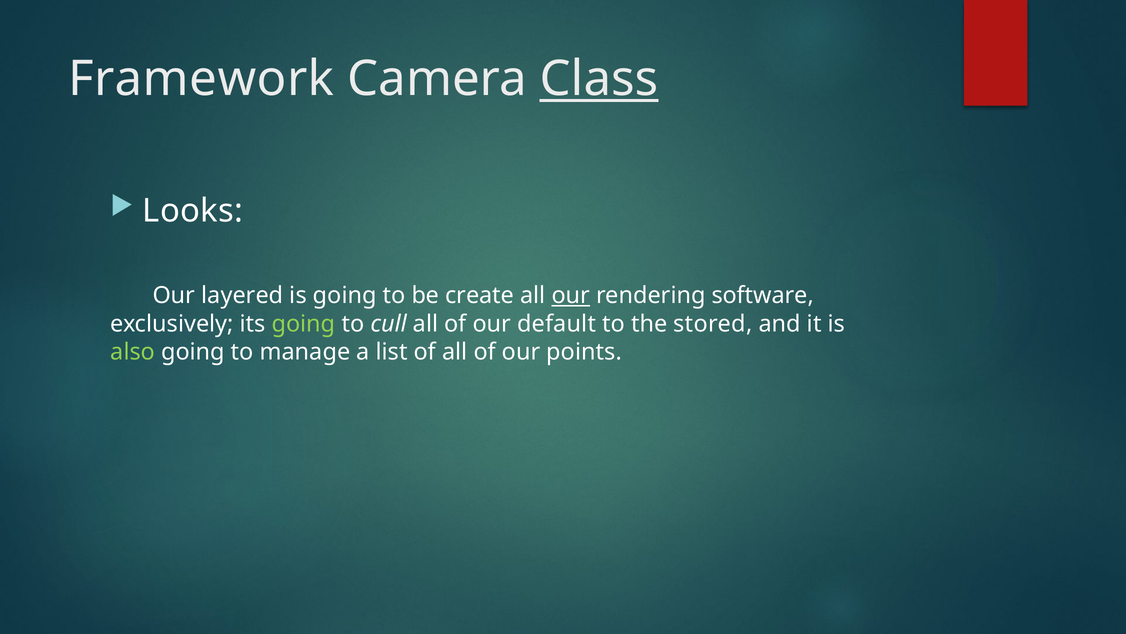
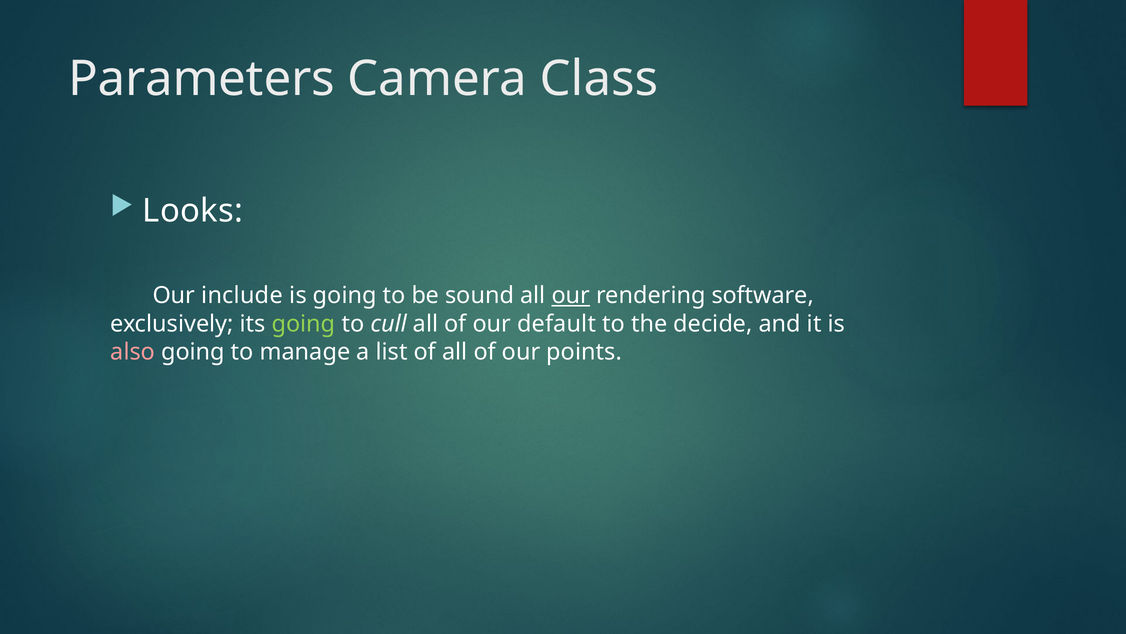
Framework: Framework -> Parameters
Class underline: present -> none
layered: layered -> include
create: create -> sound
stored: stored -> decide
also colour: light green -> pink
